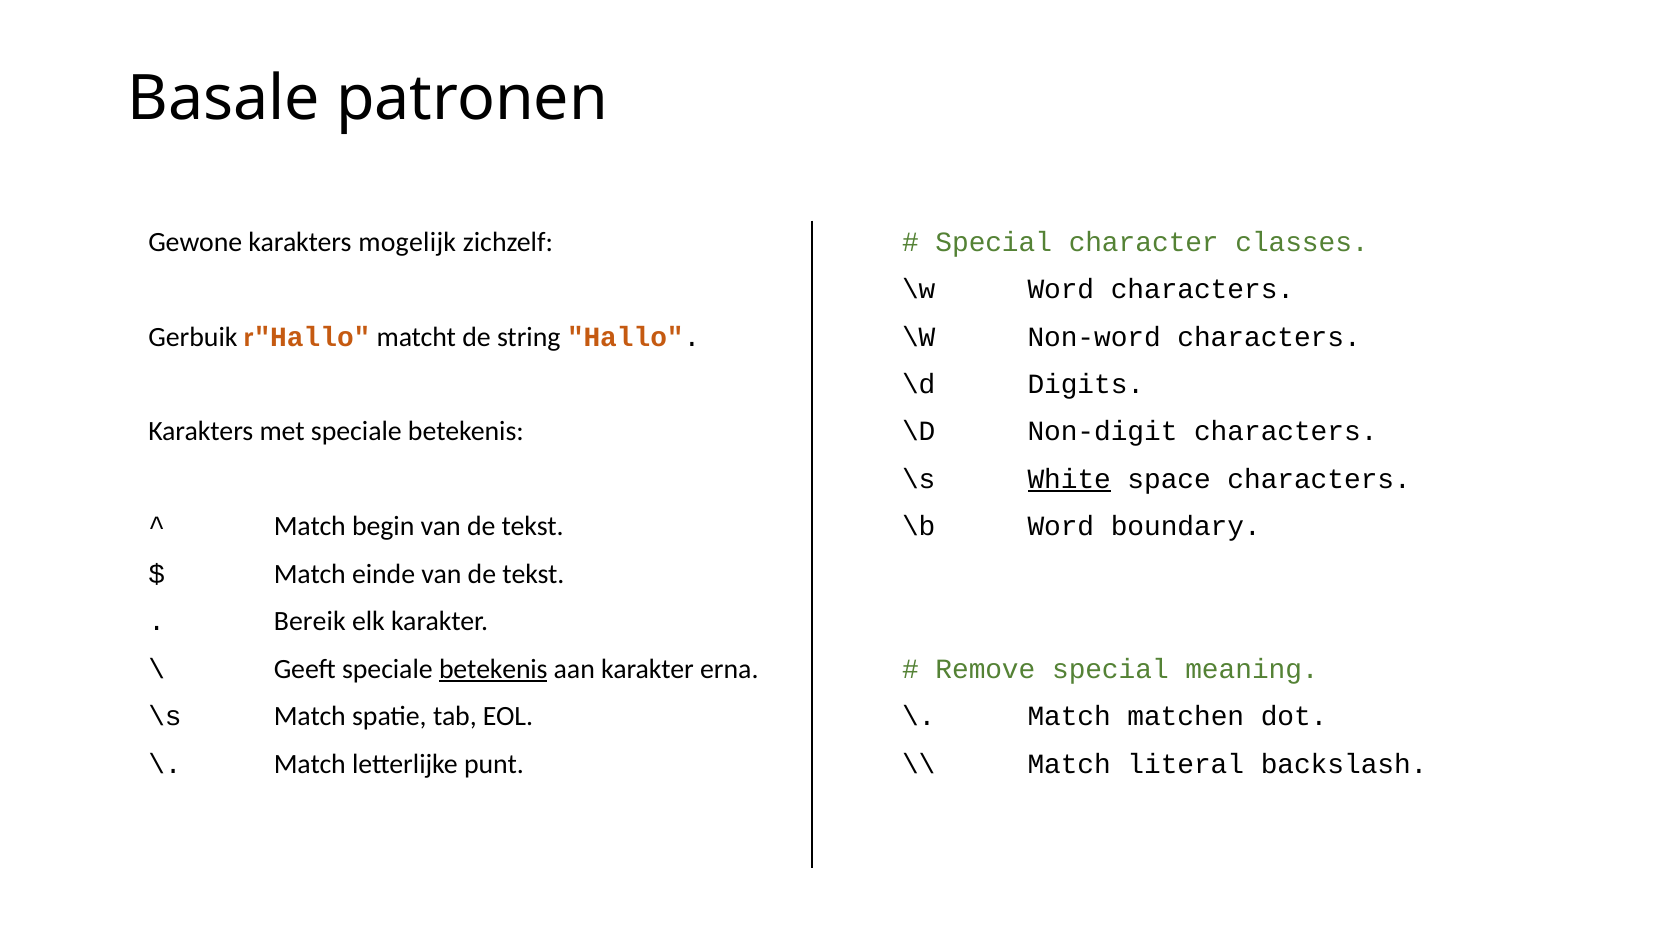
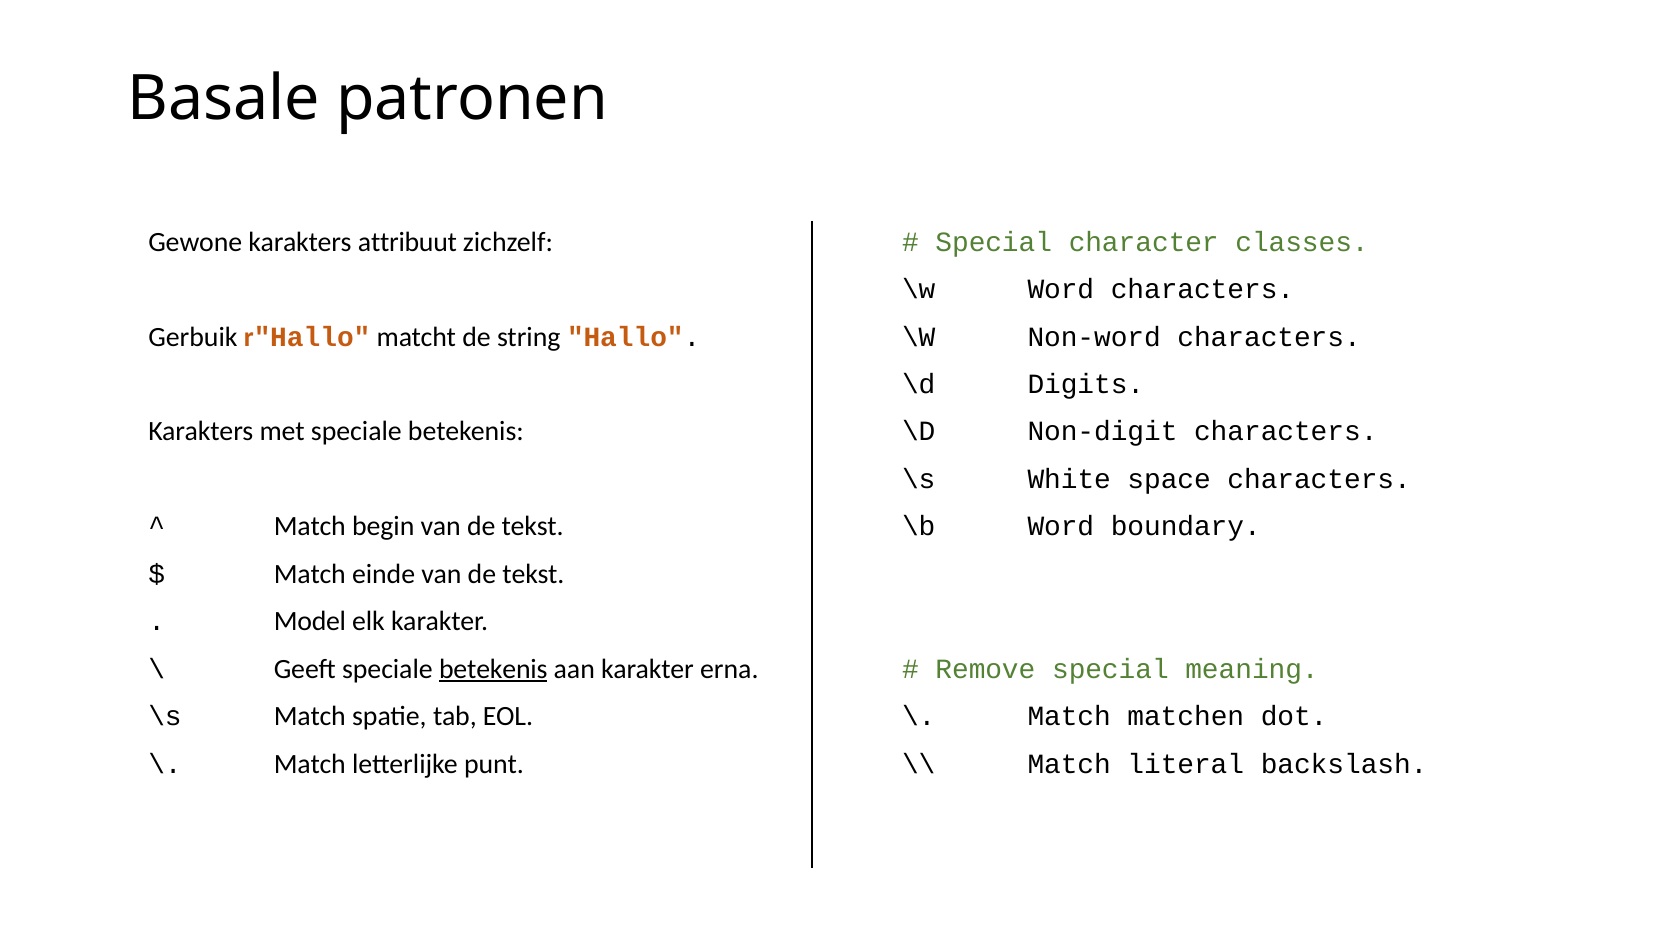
mogelijk: mogelijk -> attribuut
White underline: present -> none
Bereik: Bereik -> Model
